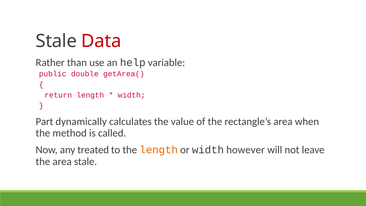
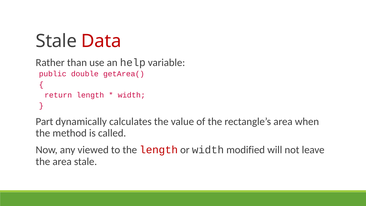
treated: treated -> viewed
length at (159, 150) colour: orange -> red
however: however -> modified
